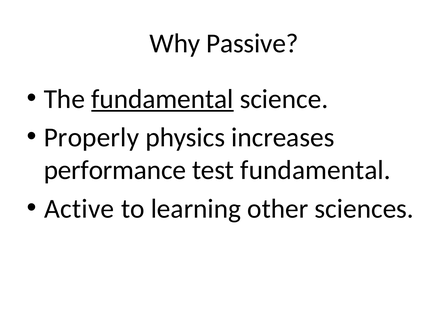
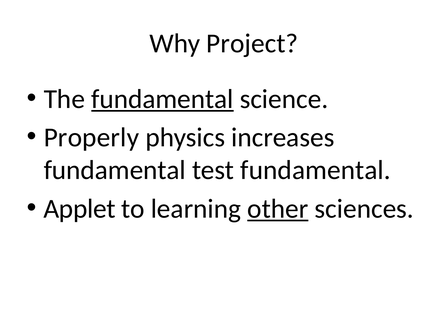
Passive: Passive -> Project
performance at (115, 170): performance -> fundamental
Active: Active -> Applet
other underline: none -> present
